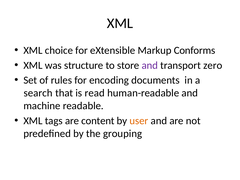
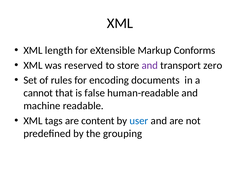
choice: choice -> length
structure: structure -> reserved
search: search -> cannot
read: read -> false
user colour: orange -> blue
